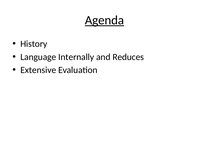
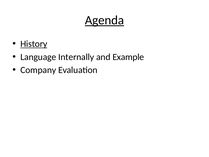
History underline: none -> present
Reduces: Reduces -> Example
Extensive: Extensive -> Company
